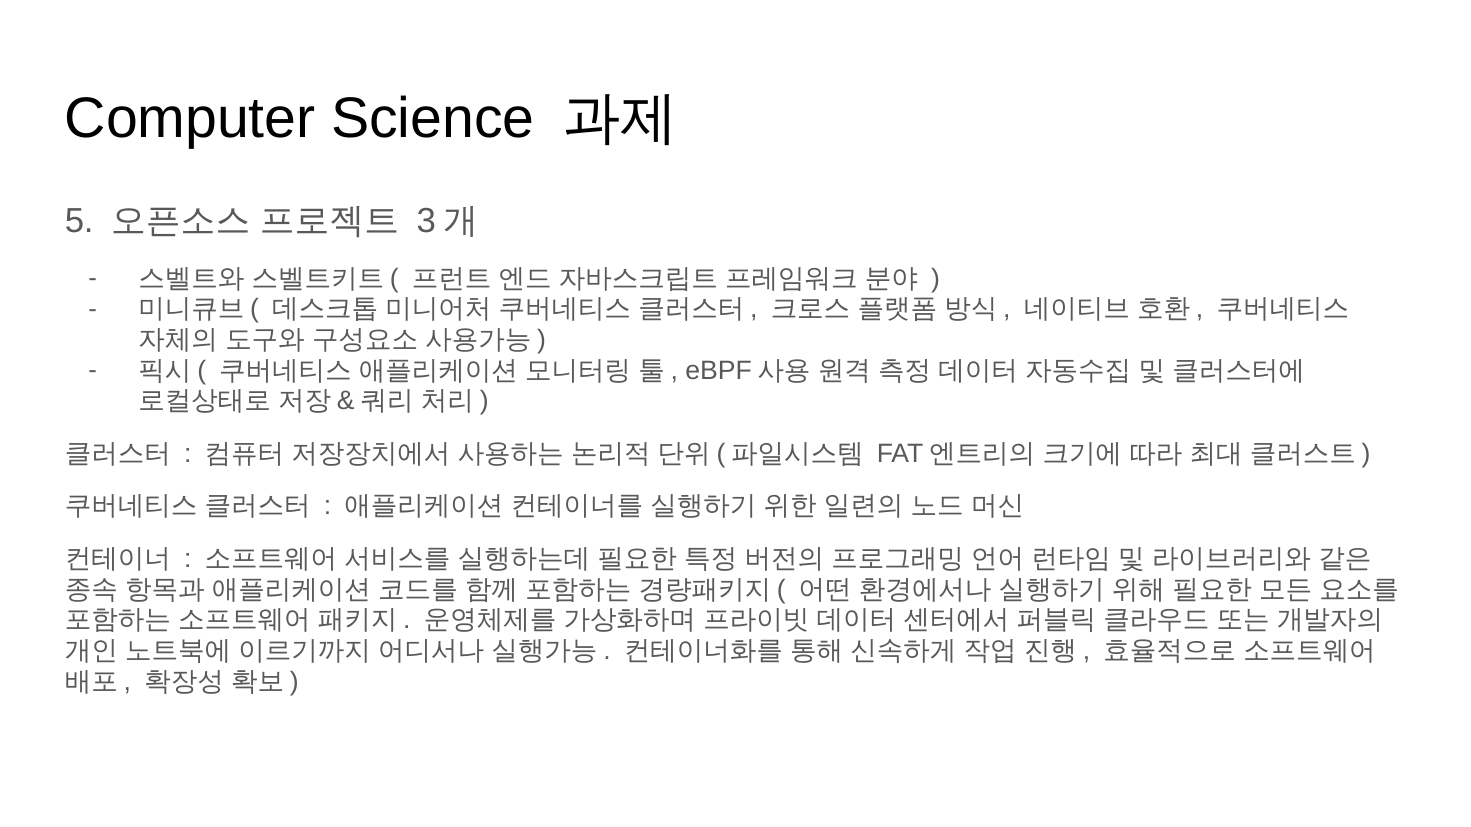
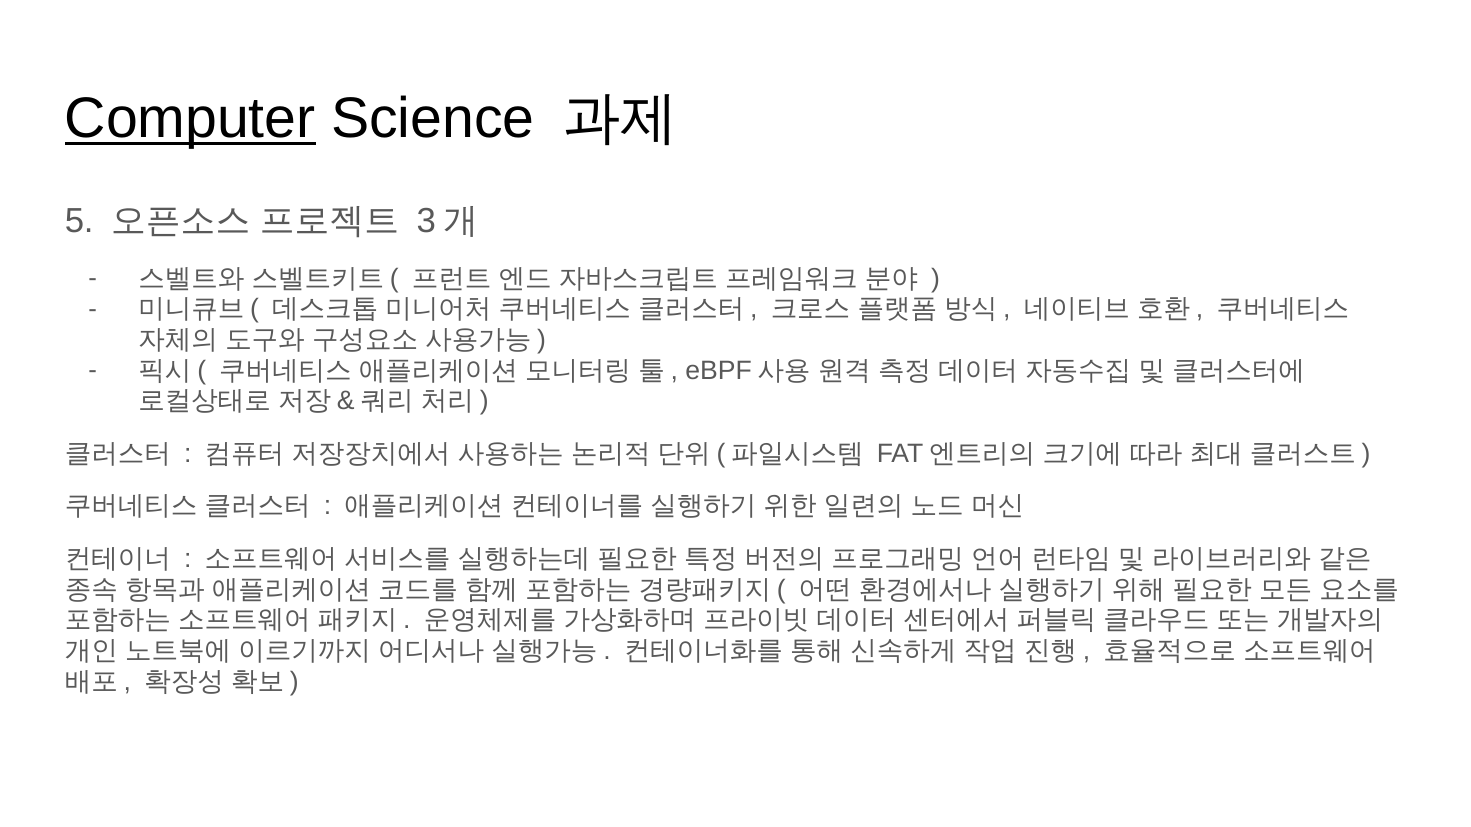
Computer underline: none -> present
